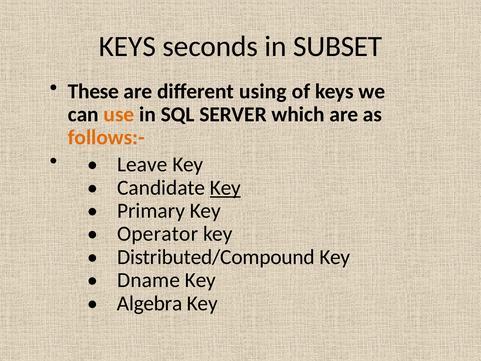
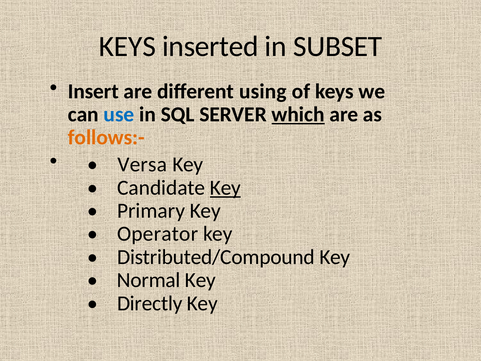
seconds: seconds -> inserted
These: These -> Insert
use colour: orange -> blue
which underline: none -> present
Leave: Leave -> Versa
Dname: Dname -> Normal
Algebra: Algebra -> Directly
